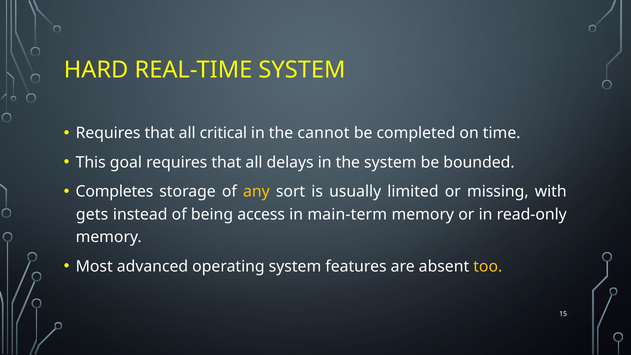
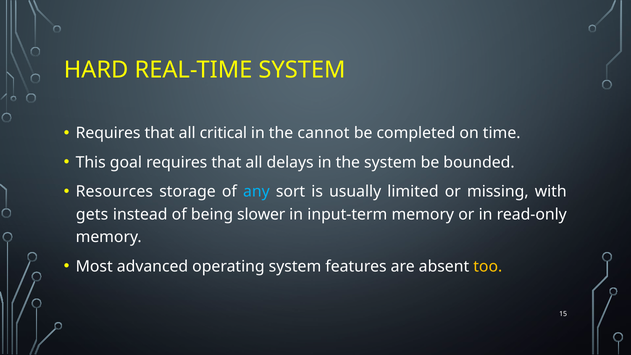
Completes: Completes -> Resources
any colour: yellow -> light blue
access: access -> slower
main-term: main-term -> input-term
